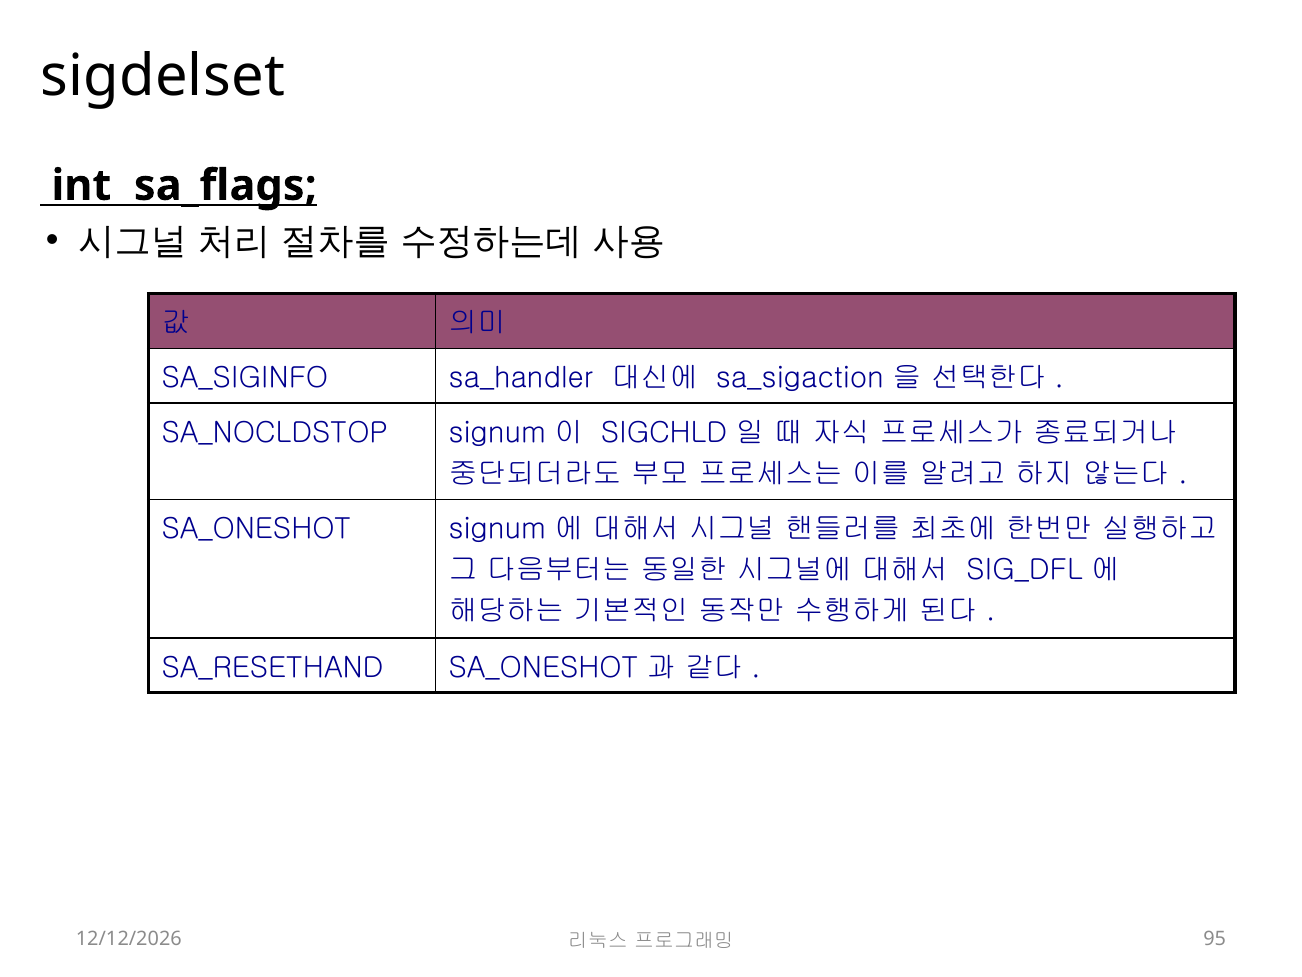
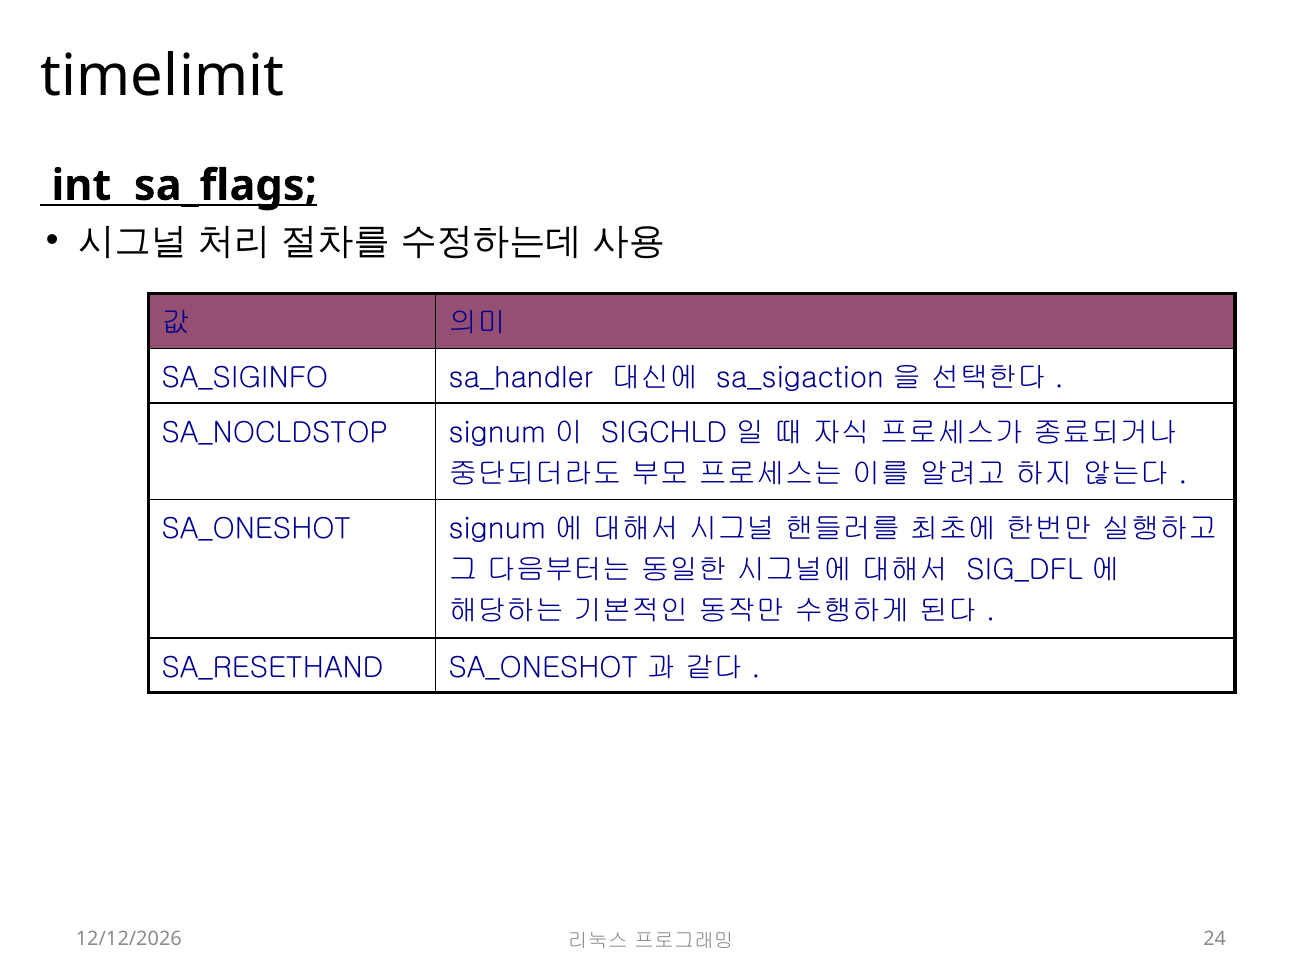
sigdelset: sigdelset -> timelimit
95: 95 -> 24
